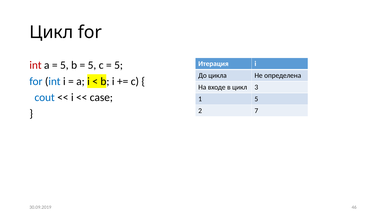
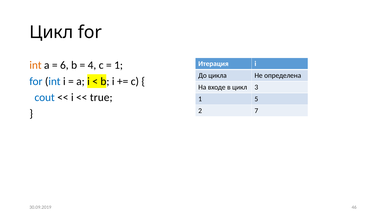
int at (36, 65) colour: red -> orange
5 at (64, 65): 5 -> 6
5 at (92, 65): 5 -> 4
5 at (119, 65): 5 -> 1
case: case -> true
